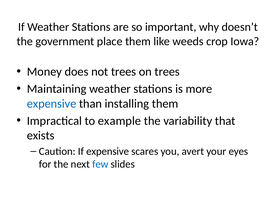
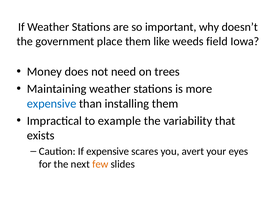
crop: crop -> field
not trees: trees -> need
few colour: blue -> orange
